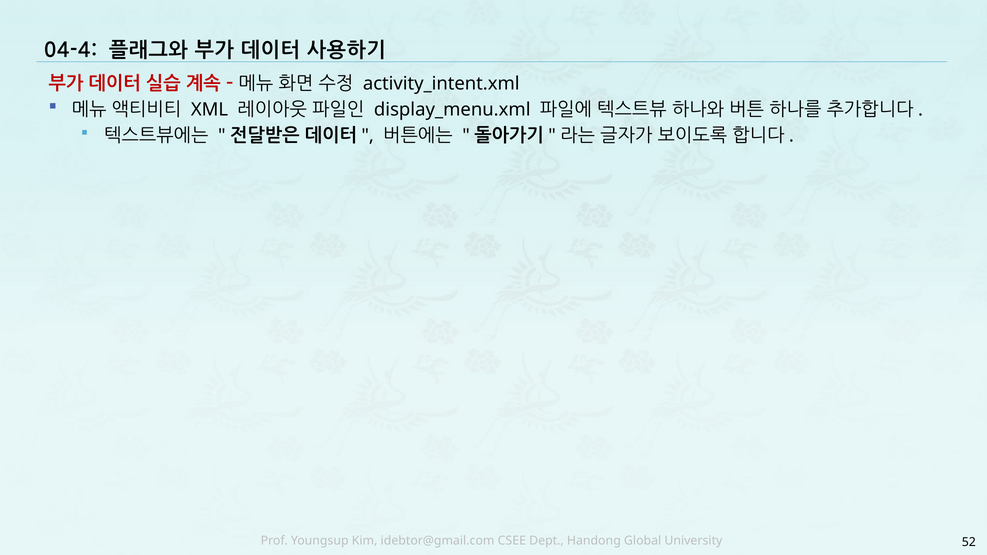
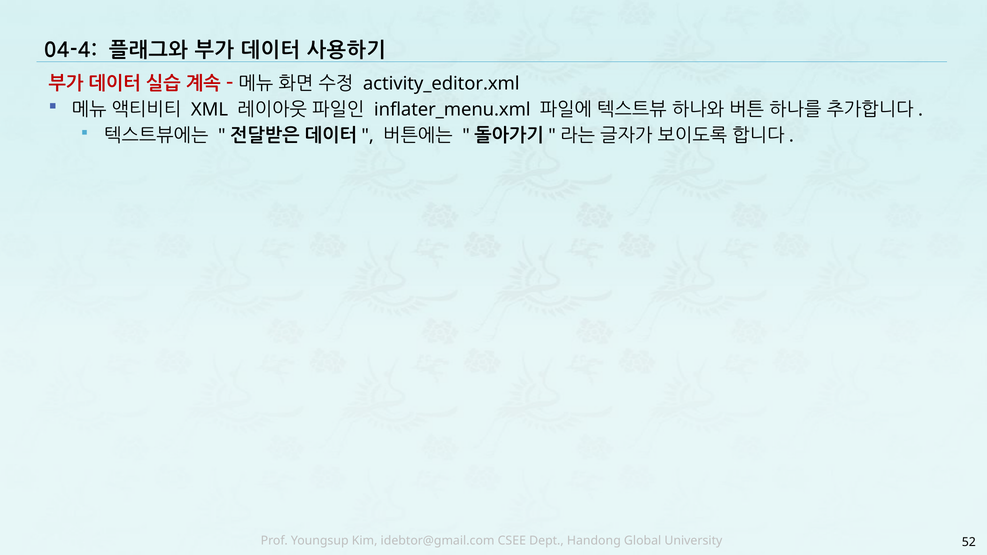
activity_intent.xml: activity_intent.xml -> activity_editor.xml
display_menu.xml: display_menu.xml -> inflater_menu.xml
